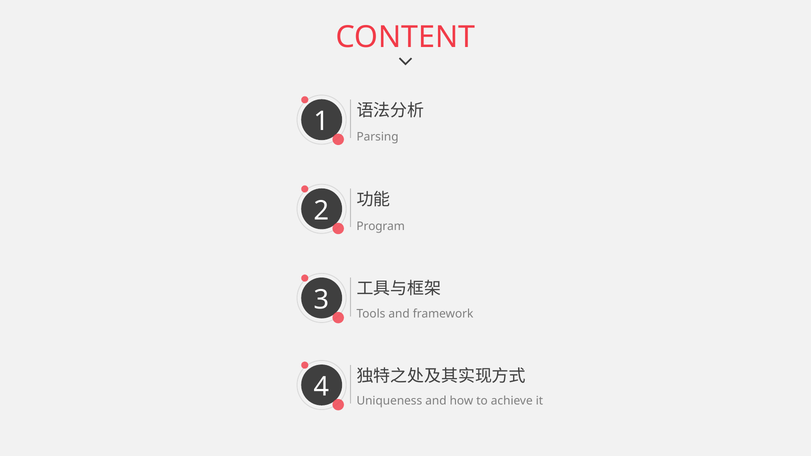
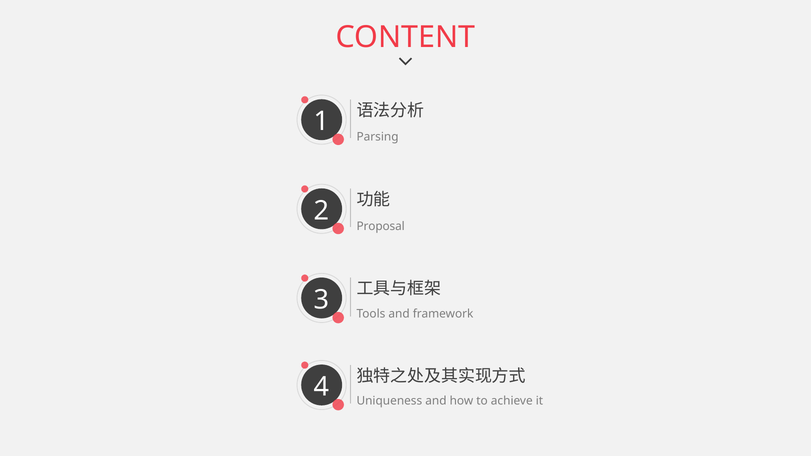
Program: Program -> Proposal
